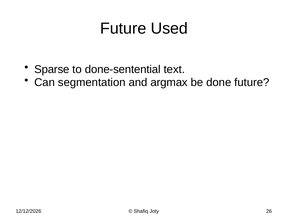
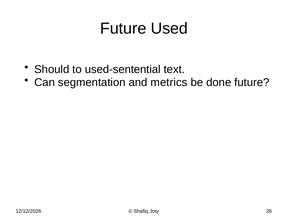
Sparse: Sparse -> Should
done-sentential: done-sentential -> used-sentential
argmax: argmax -> metrics
